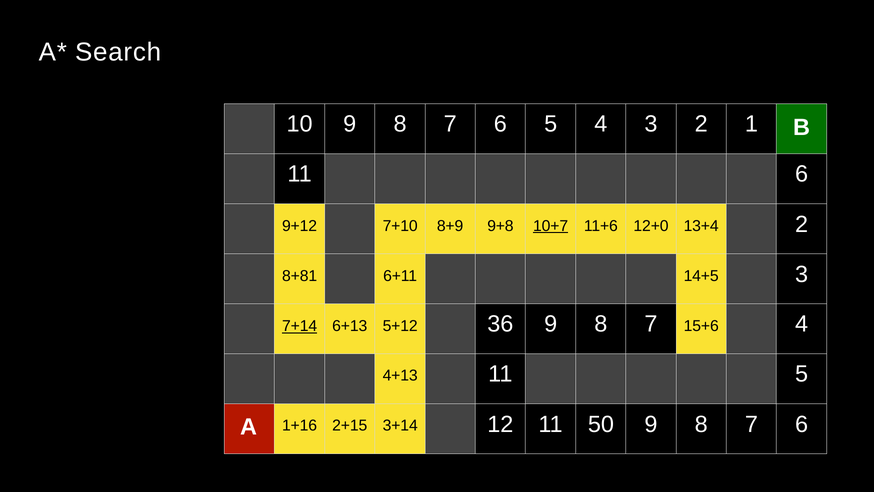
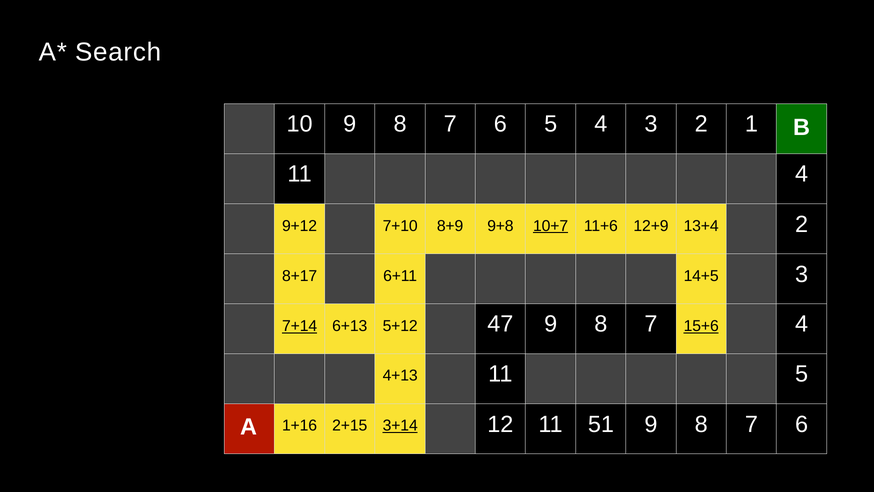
11 6: 6 -> 4
12+0: 12+0 -> 12+9
8+81: 8+81 -> 8+17
36: 36 -> 47
15+6 underline: none -> present
3+14 underline: none -> present
50: 50 -> 51
